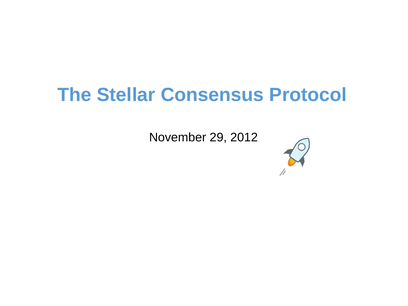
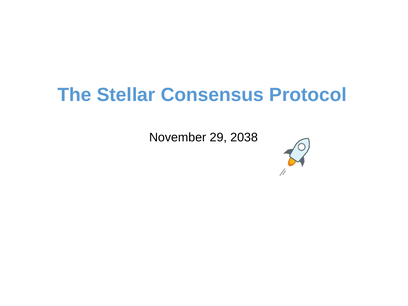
2012: 2012 -> 2038
